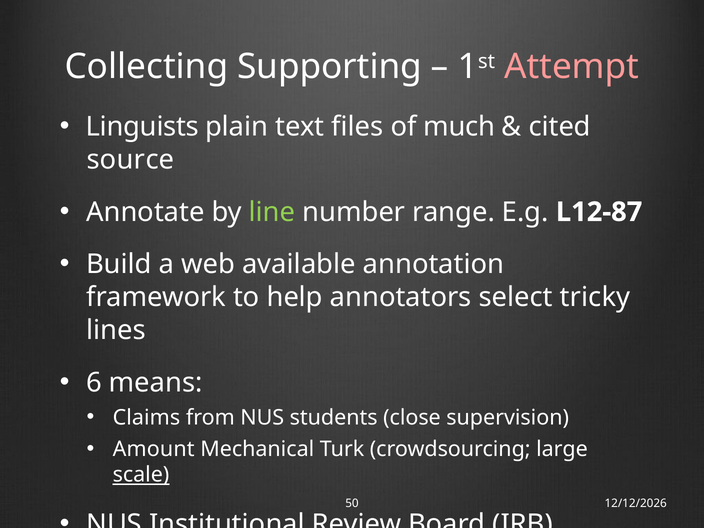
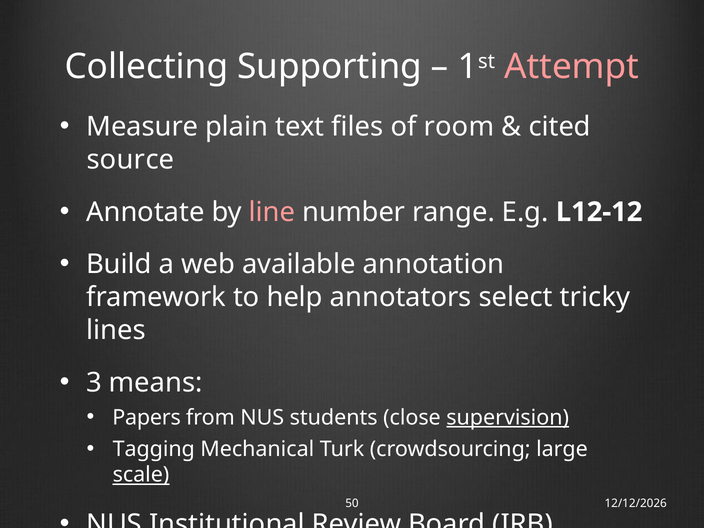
Linguists: Linguists -> Measure
much: much -> room
line colour: light green -> pink
L12-87: L12-87 -> L12-12
6: 6 -> 3
Claims: Claims -> Papers
supervision underline: none -> present
Amount: Amount -> Tagging
